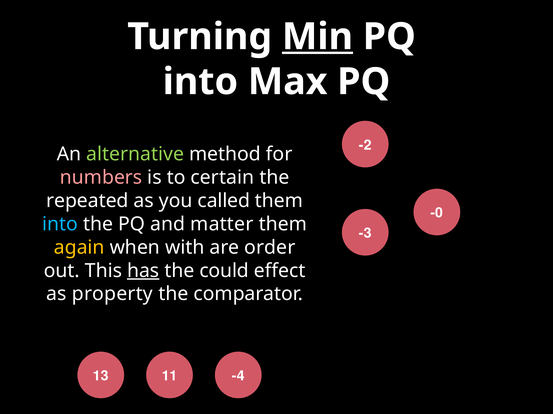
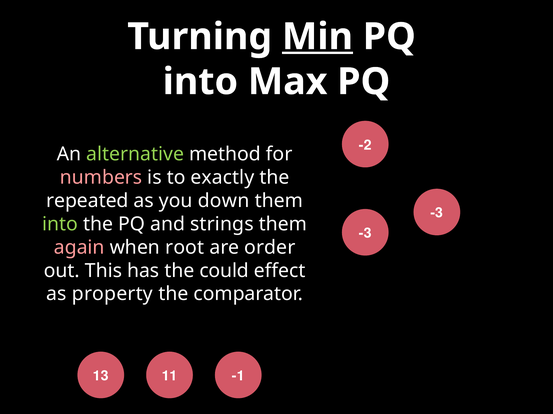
certain: certain -> exactly
called: called -> down
-0 at (437, 213): -0 -> -3
into at (60, 224) colour: light blue -> light green
matter: matter -> strings
again colour: yellow -> pink
with: with -> root
has underline: present -> none
-4: -4 -> -1
